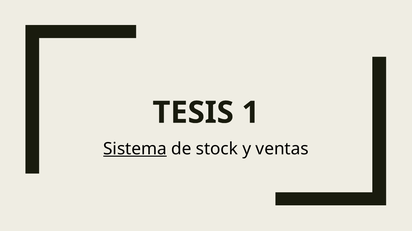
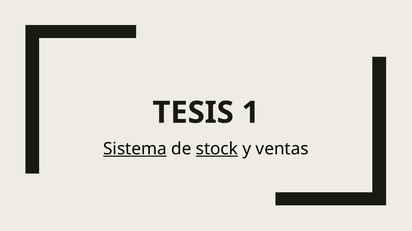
stock underline: none -> present
